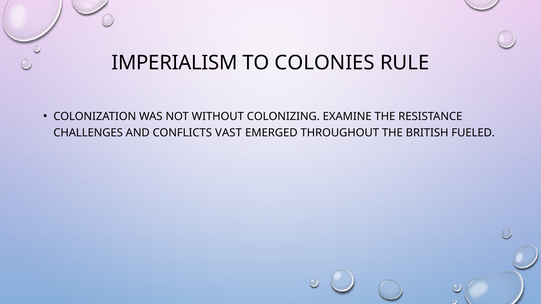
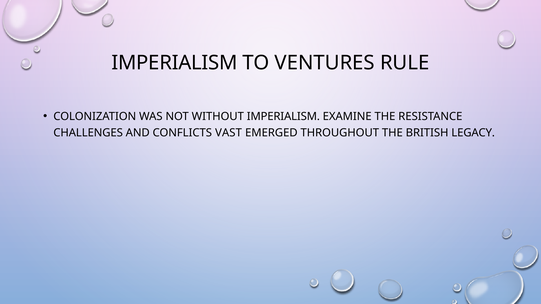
COLONIES: COLONIES -> VENTURES
WITHOUT COLONIZING: COLONIZING -> IMPERIALISM
FUELED: FUELED -> LEGACY
